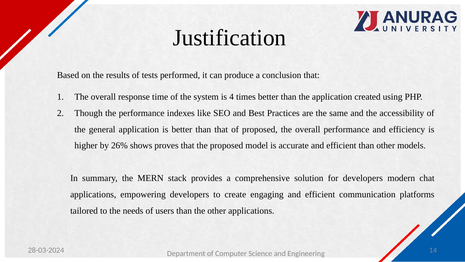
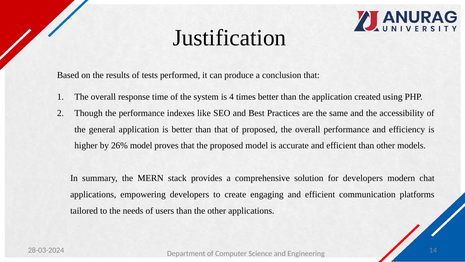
26% shows: shows -> model
